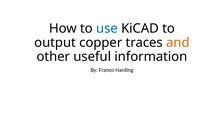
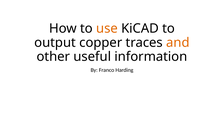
use colour: blue -> orange
